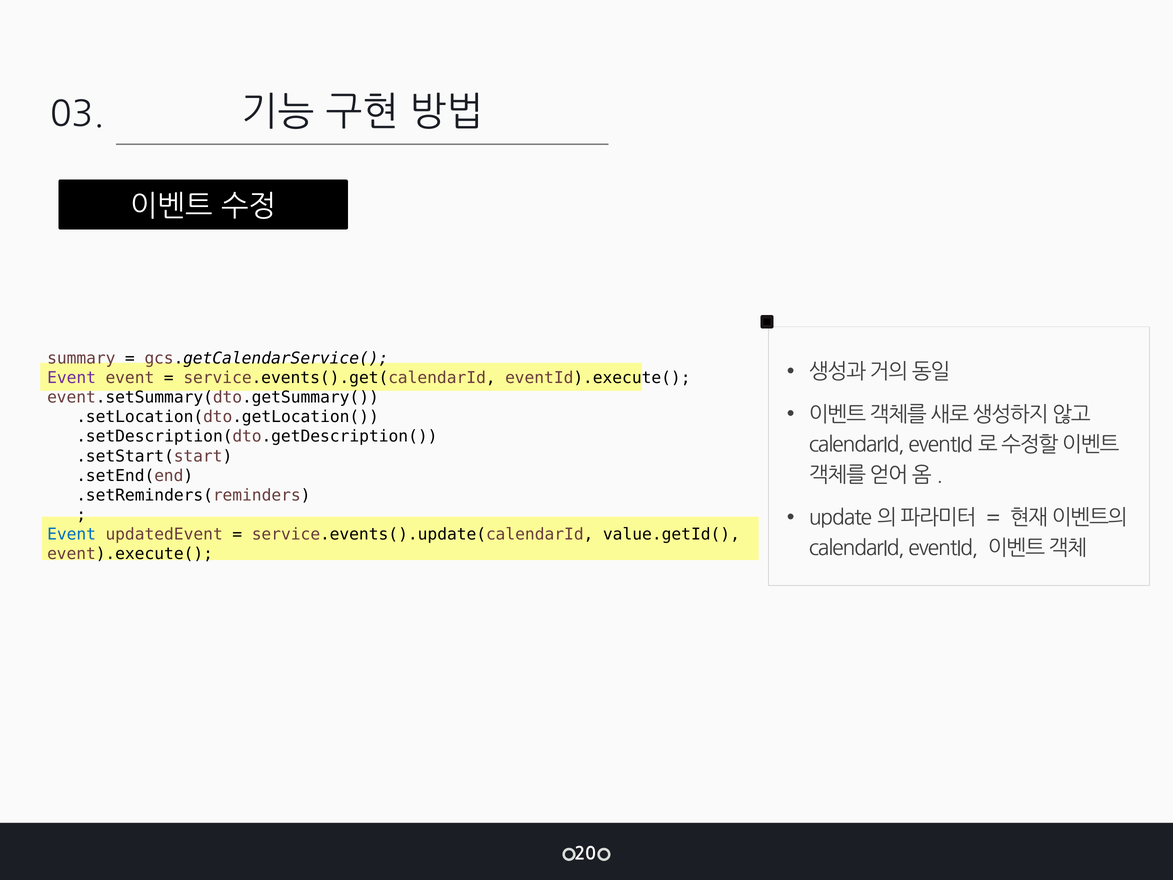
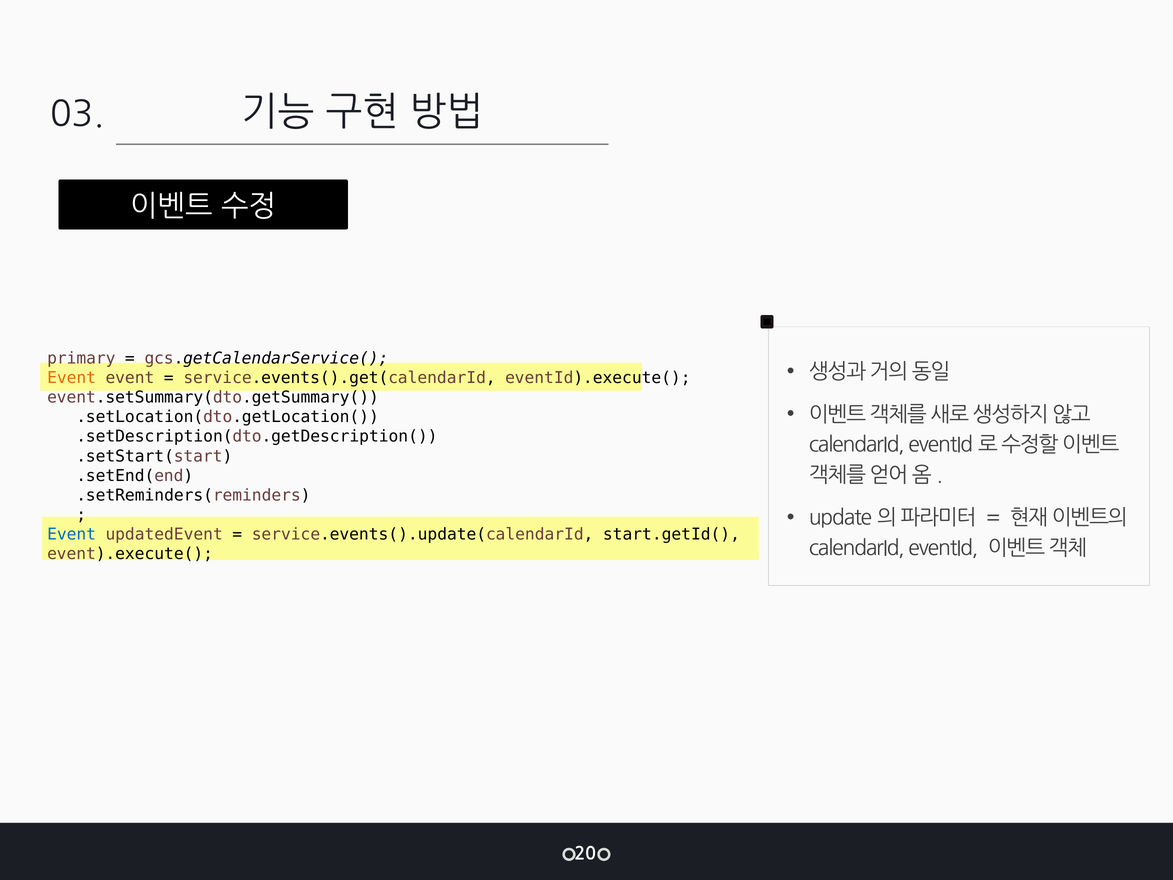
summary: summary -> primary
Event at (72, 378) colour: purple -> orange
value.getId(: value.getId( -> start.getId(
